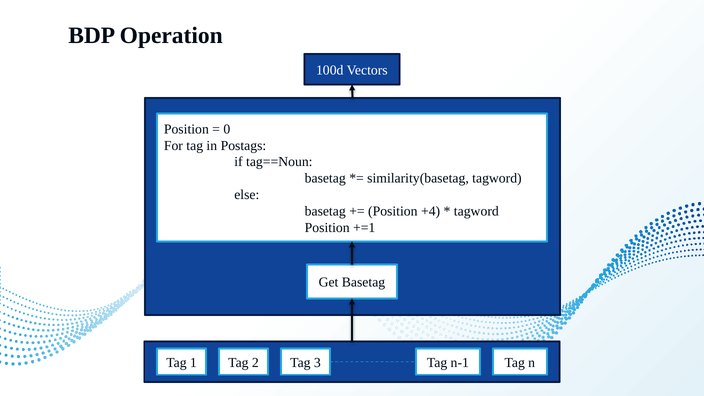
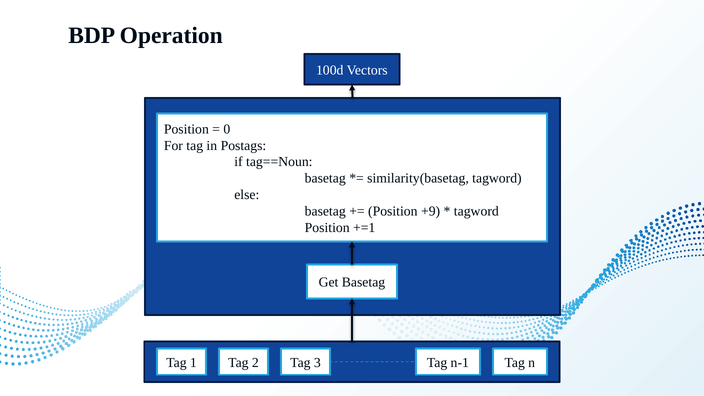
+4: +4 -> +9
